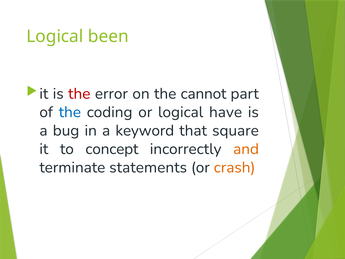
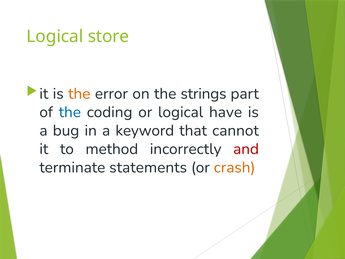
been: been -> store
the at (79, 94) colour: red -> orange
cannot: cannot -> strings
square: square -> cannot
concept: concept -> method
and colour: orange -> red
